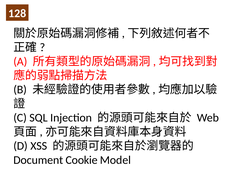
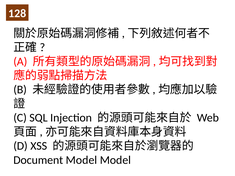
Document Cookie: Cookie -> Model
